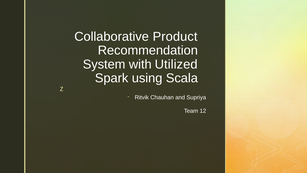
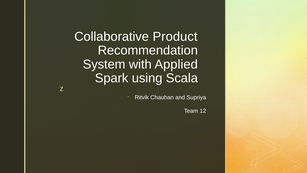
Utilized: Utilized -> Applied
